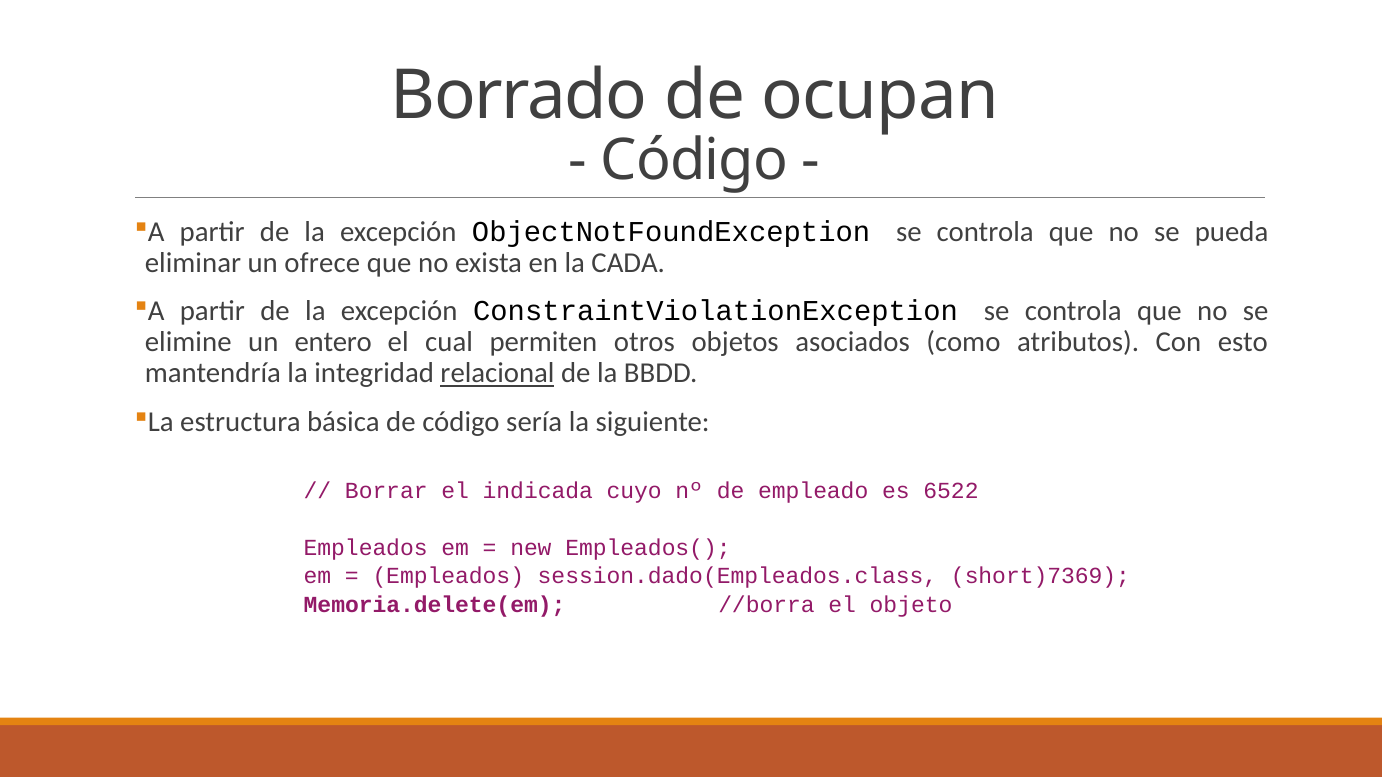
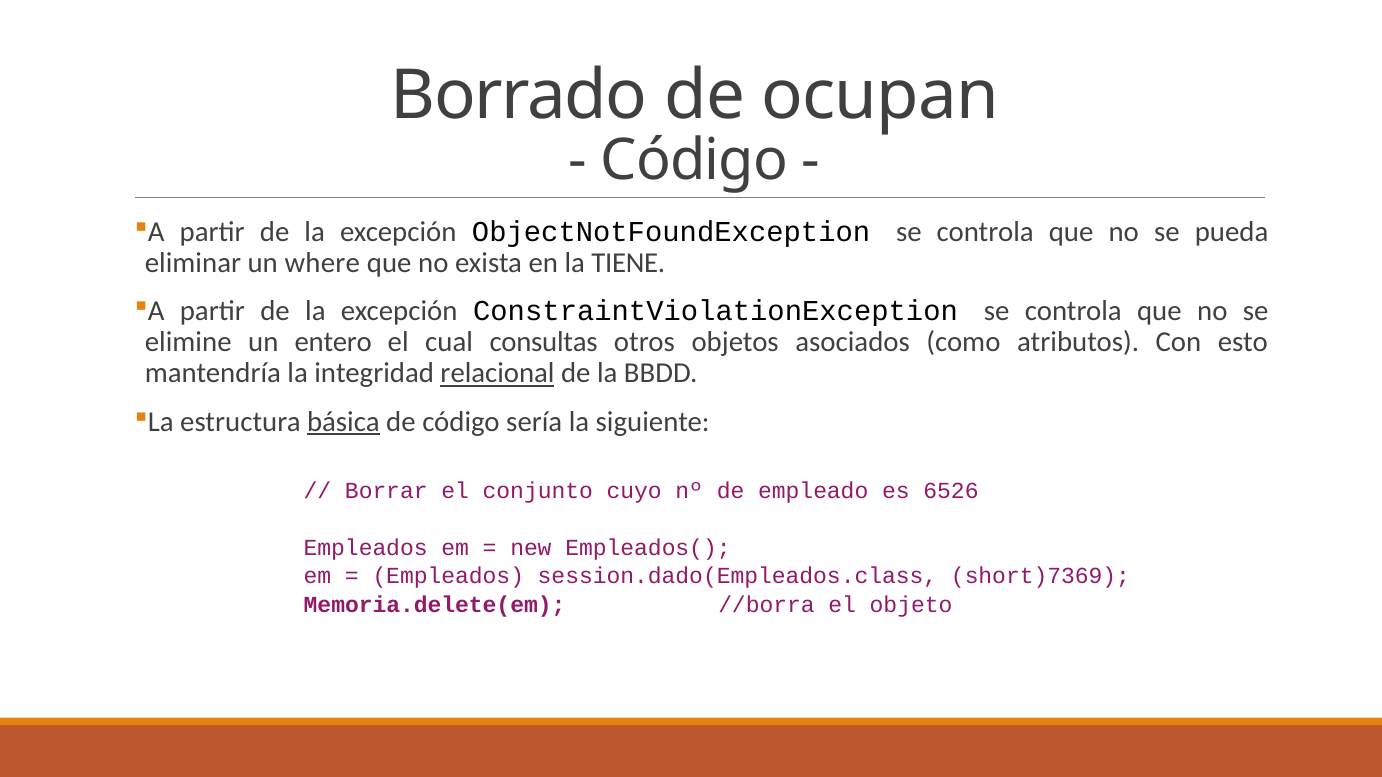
ofrece: ofrece -> where
CADA: CADA -> TIENE
permiten: permiten -> consultas
básica underline: none -> present
indicada: indicada -> conjunto
6522: 6522 -> 6526
